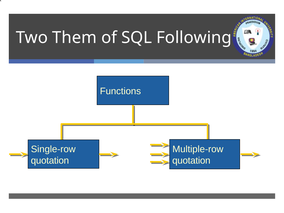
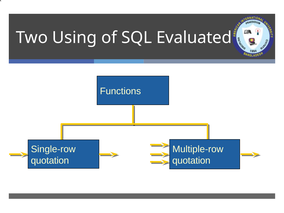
Them: Them -> Using
Following: Following -> Evaluated
